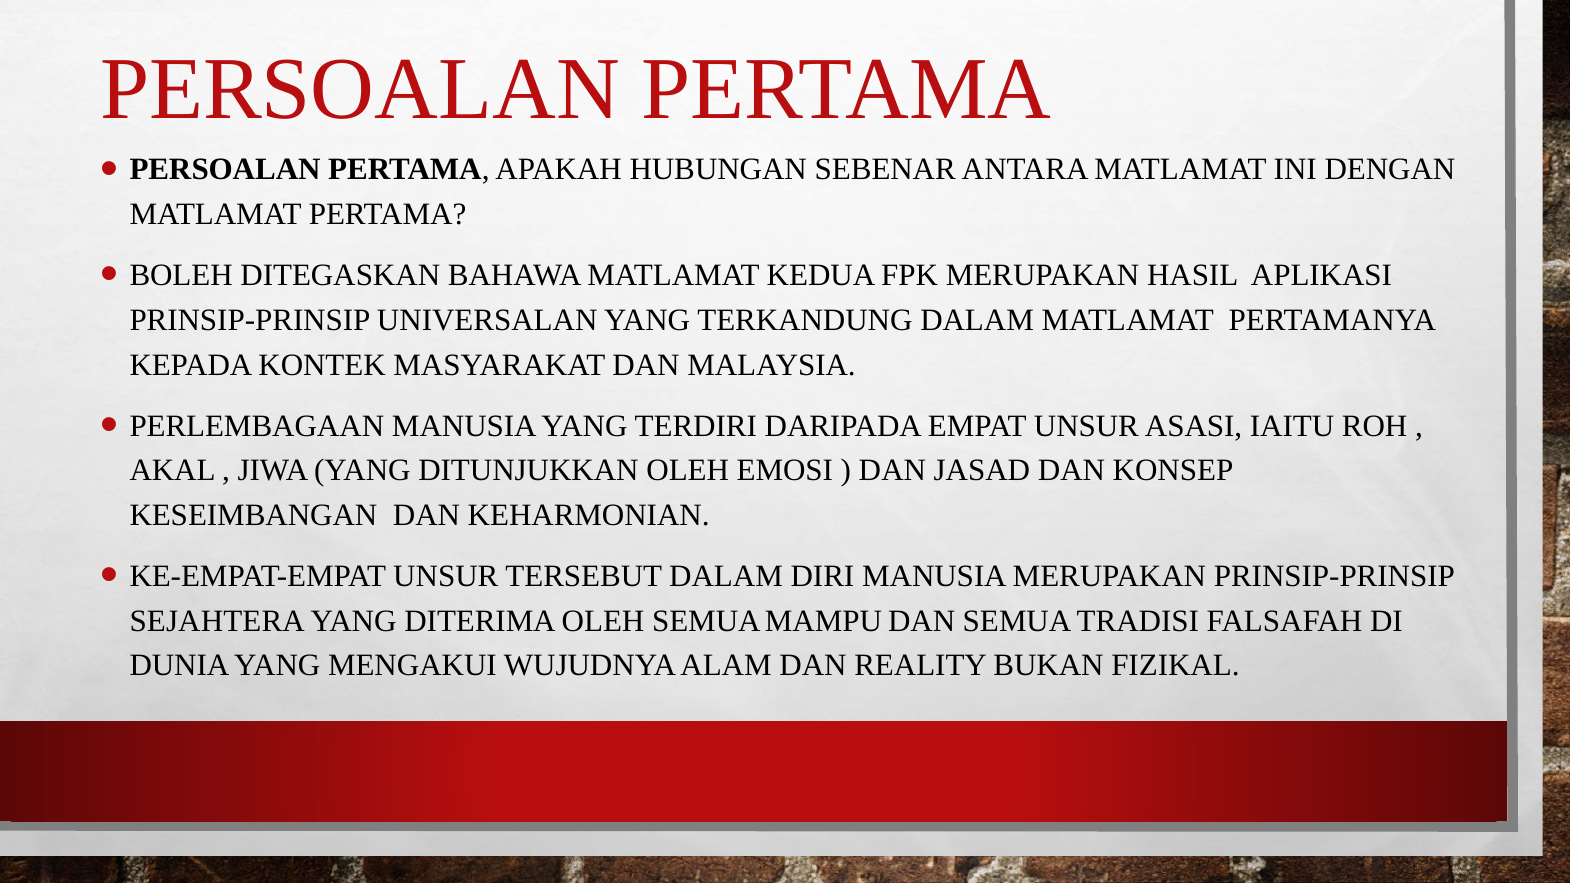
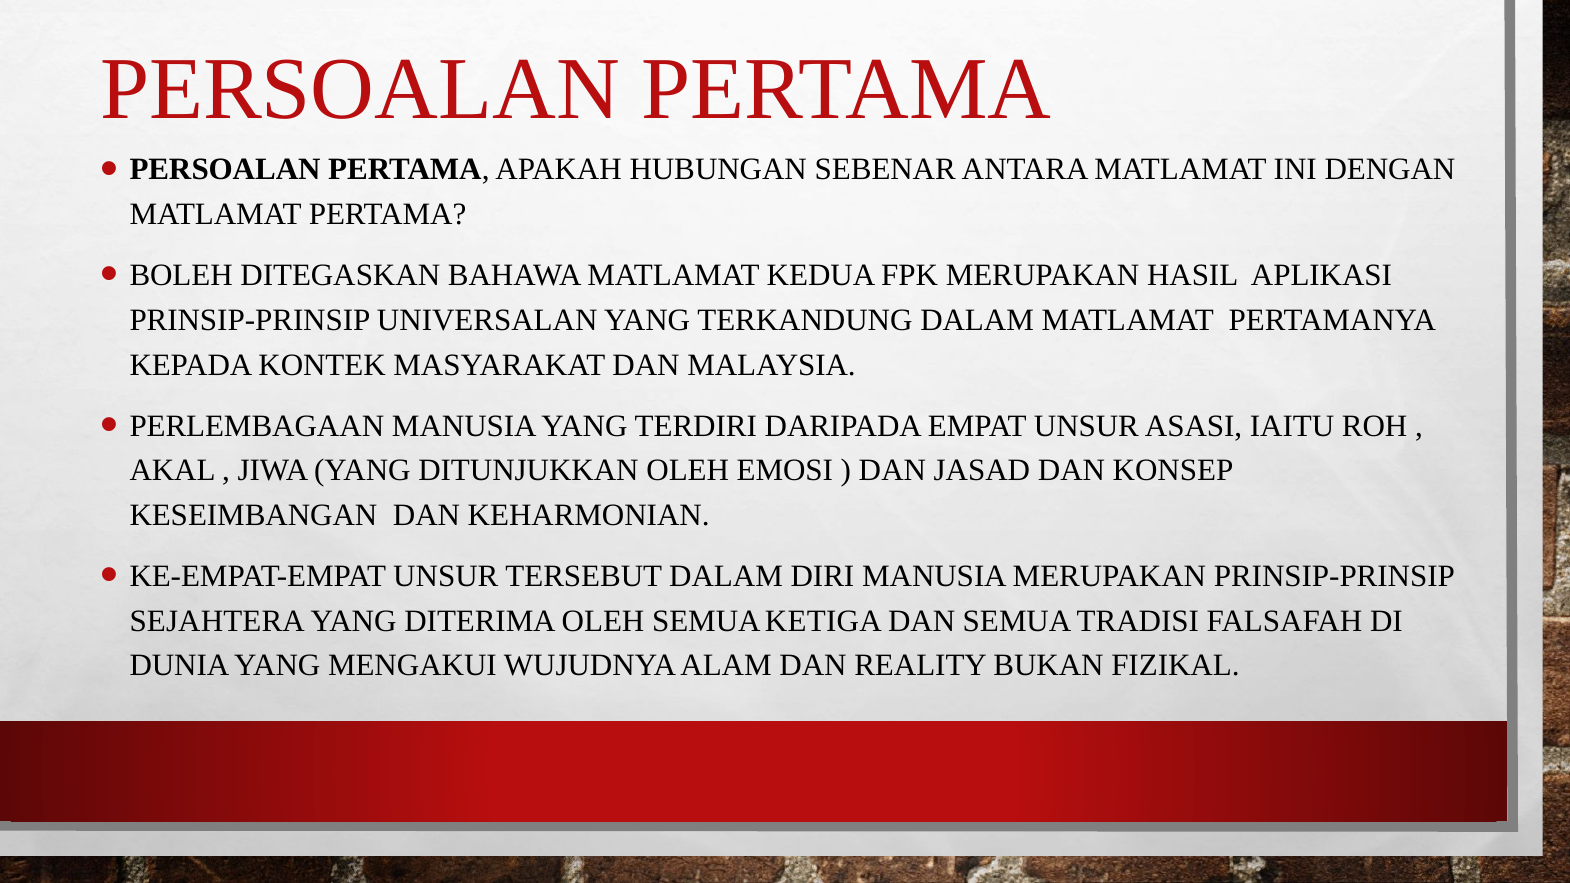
MAMPU: MAMPU -> KETIGA
